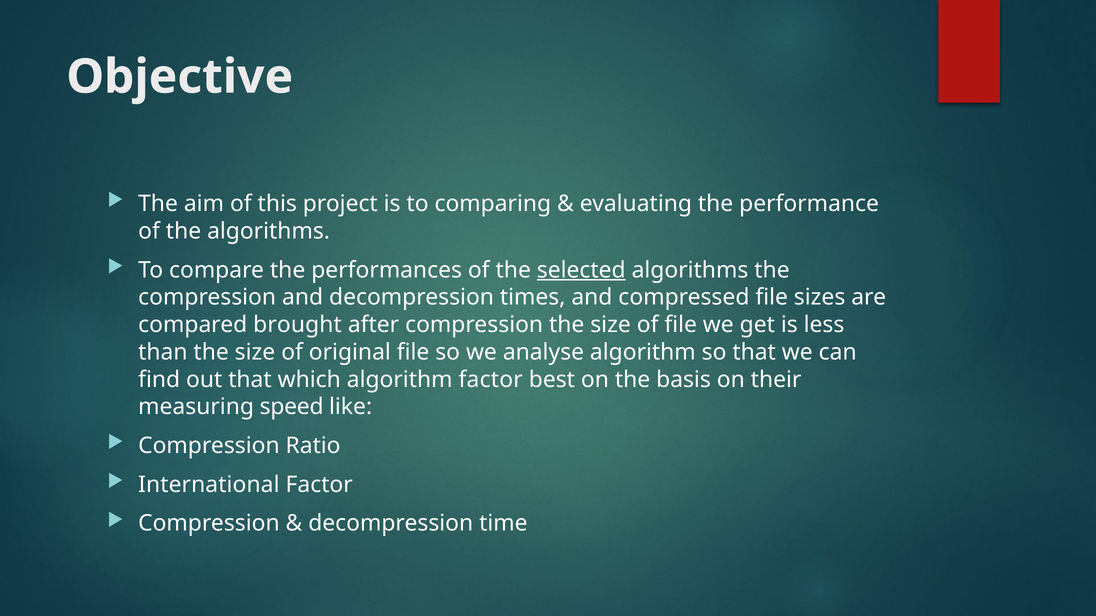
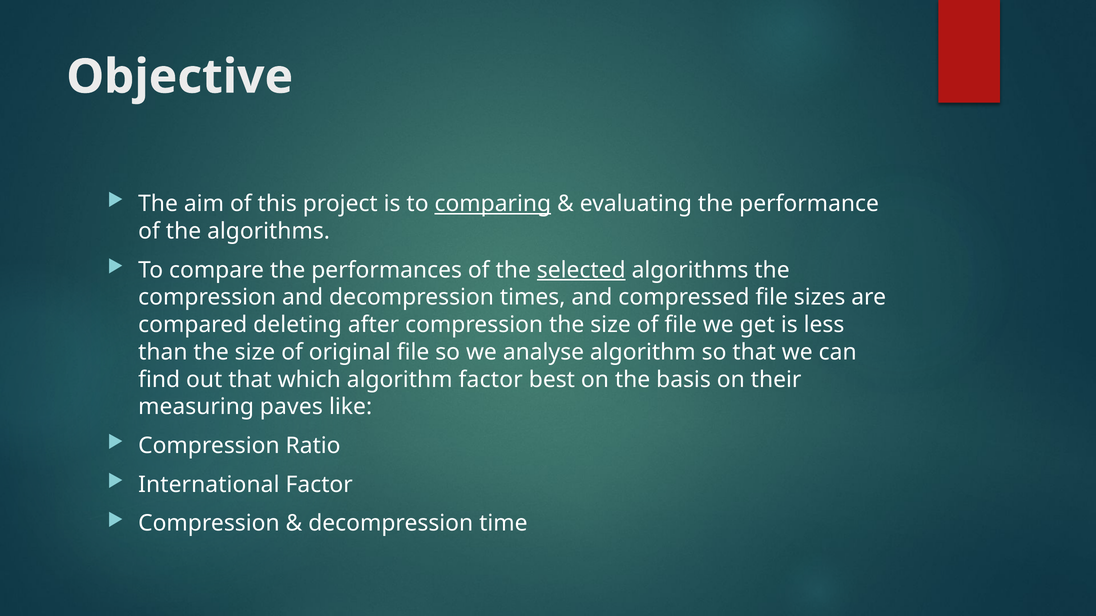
comparing underline: none -> present
brought: brought -> deleting
speed: speed -> paves
